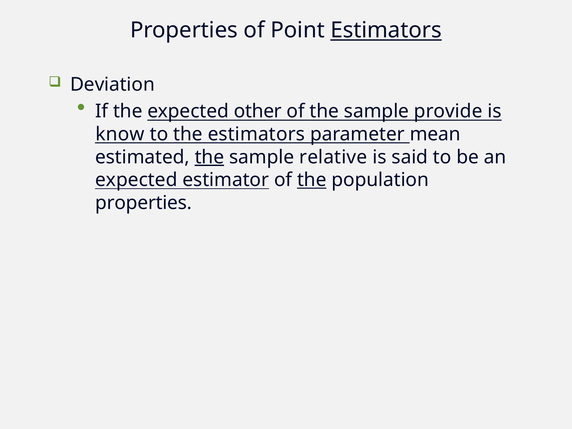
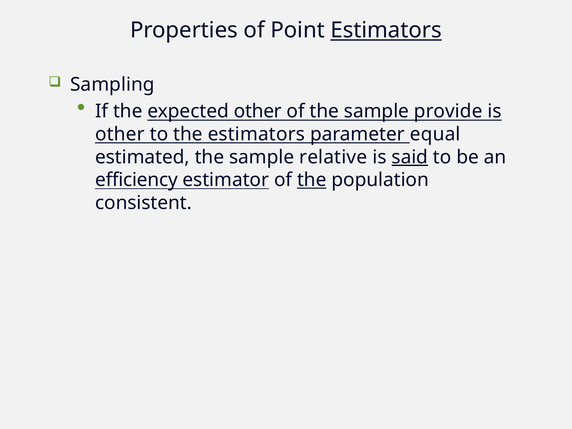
Deviation: Deviation -> Sampling
know at (120, 134): know -> other
mean: mean -> equal
the at (209, 157) underline: present -> none
said underline: none -> present
expected at (136, 180): expected -> efficiency
properties at (144, 203): properties -> consistent
